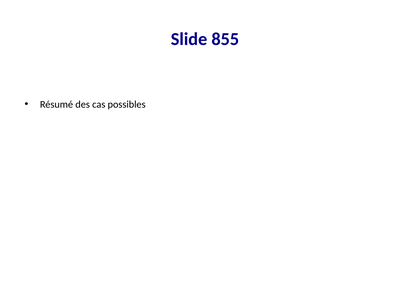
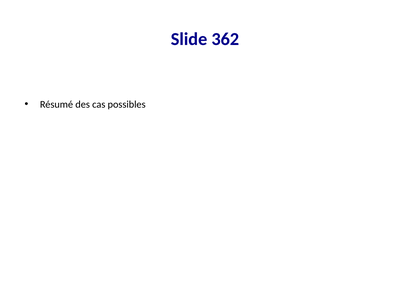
855: 855 -> 362
